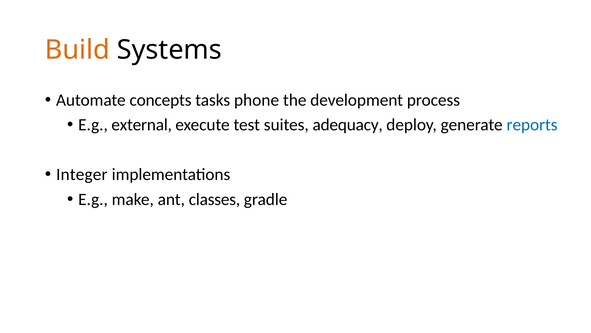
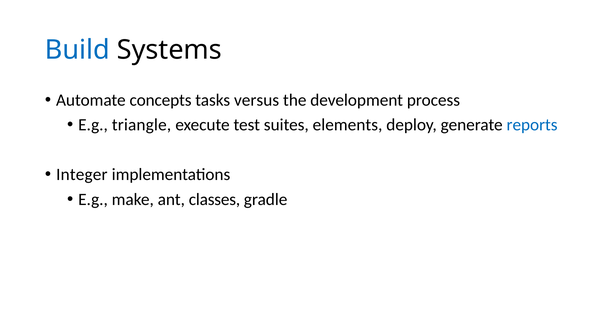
Build colour: orange -> blue
phone: phone -> versus
external: external -> triangle
adequacy: adequacy -> elements
